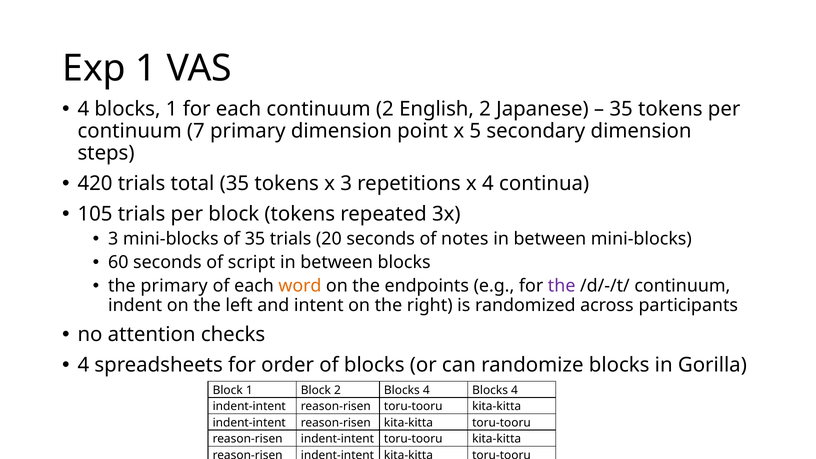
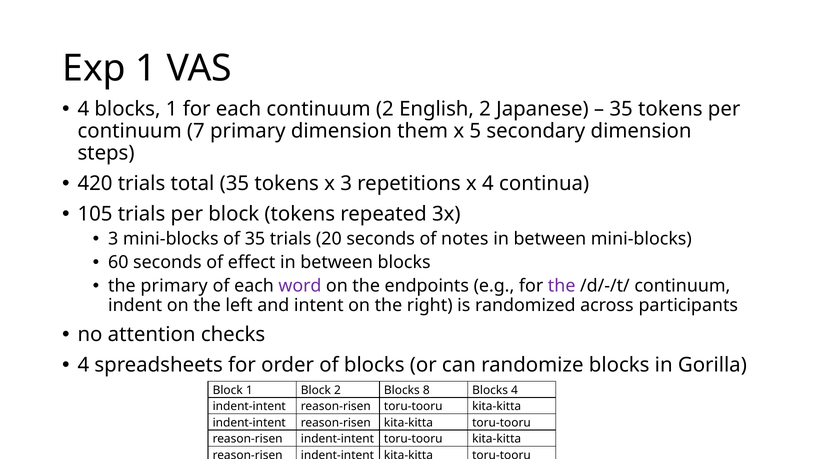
point: point -> them
script: script -> effect
word colour: orange -> purple
2 Blocks 4: 4 -> 8
